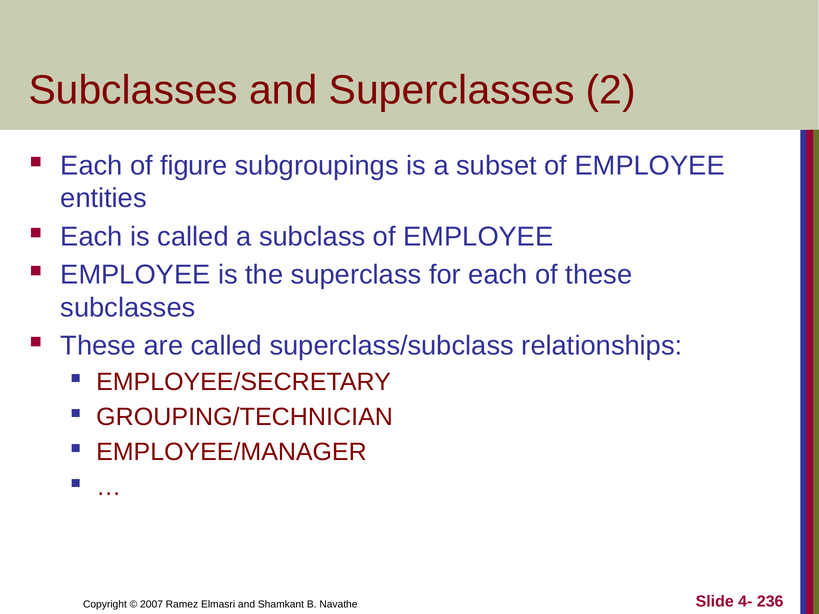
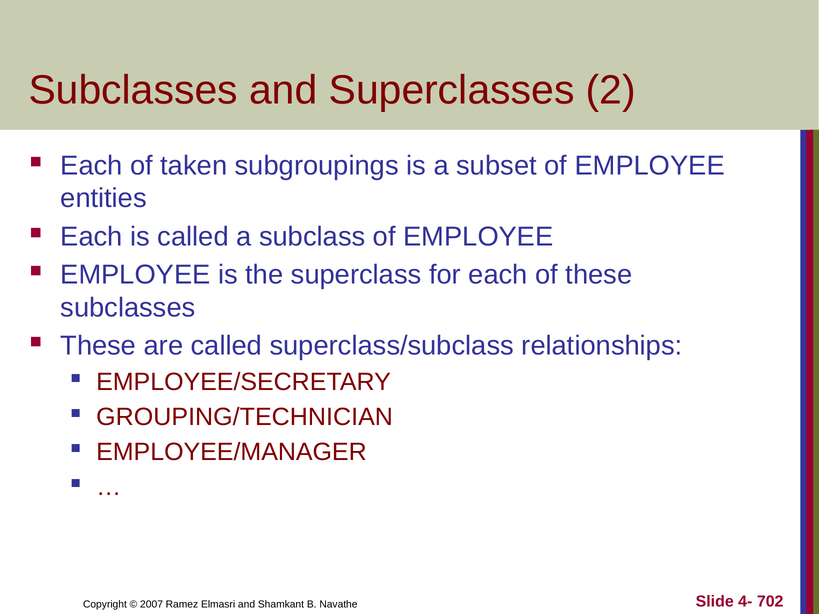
figure: figure -> taken
236: 236 -> 702
